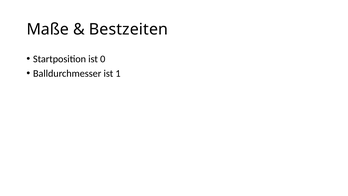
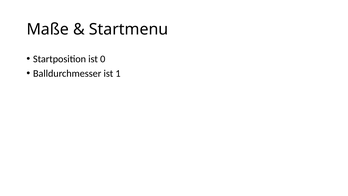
Bestzeiten: Bestzeiten -> Startmenu
